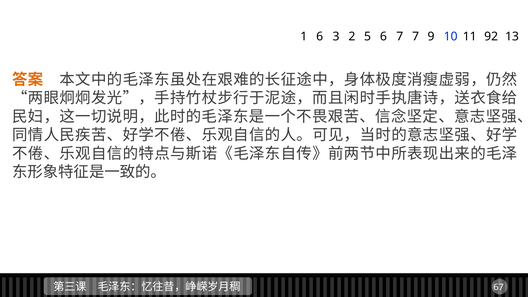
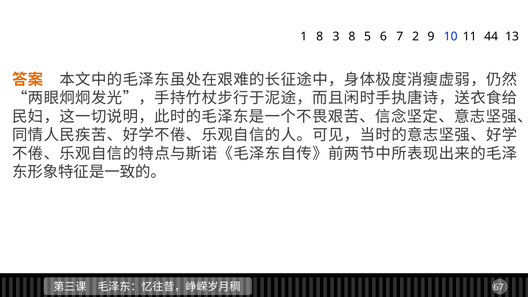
1 6: 6 -> 8
3 2: 2 -> 8
7 7: 7 -> 2
92: 92 -> 44
